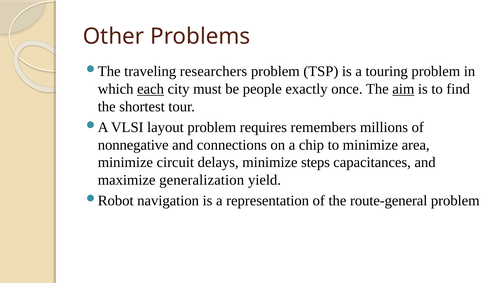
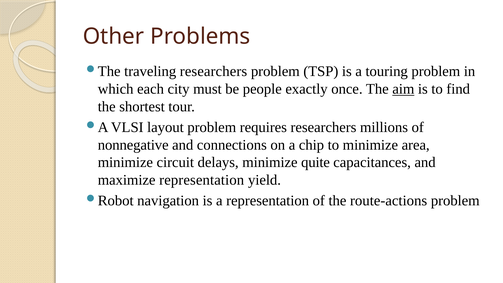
each underline: present -> none
requires remembers: remembers -> researchers
steps: steps -> quite
maximize generalization: generalization -> representation
route-general: route-general -> route-actions
